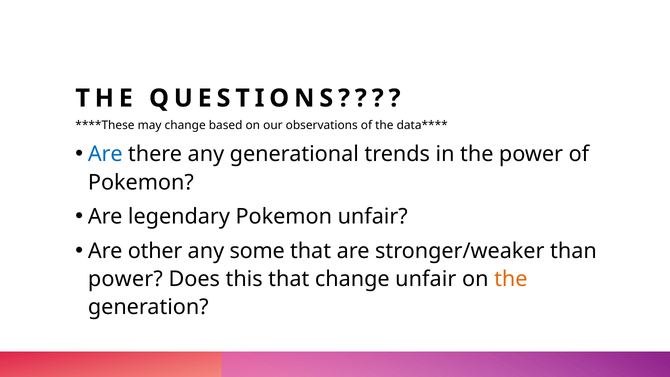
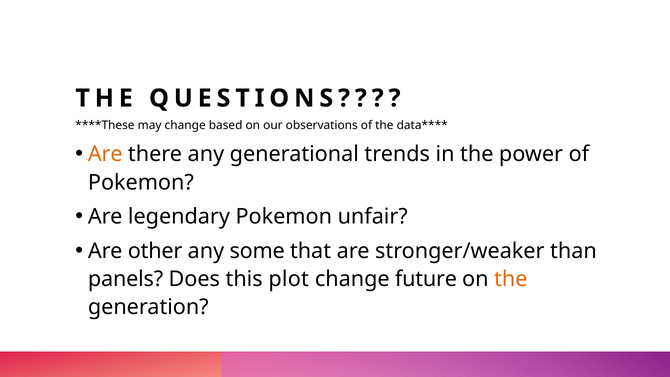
Are at (105, 154) colour: blue -> orange
power at (125, 279): power -> panels
this that: that -> plot
change unfair: unfair -> future
